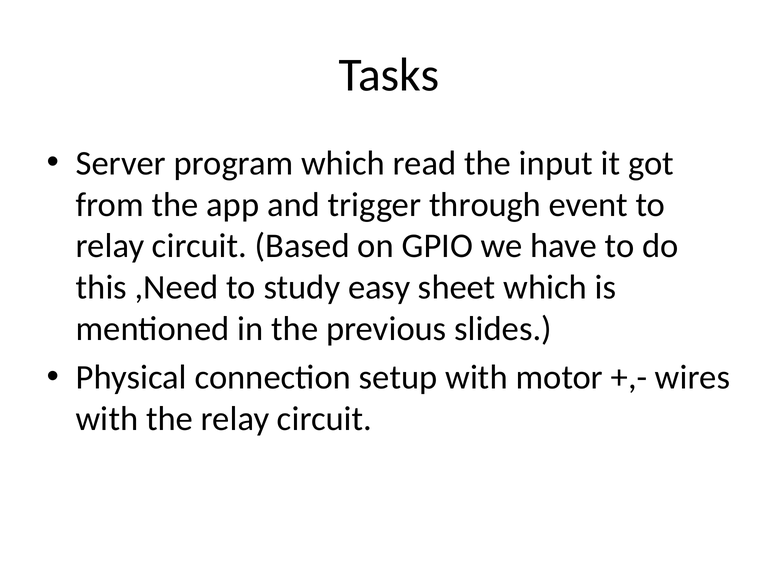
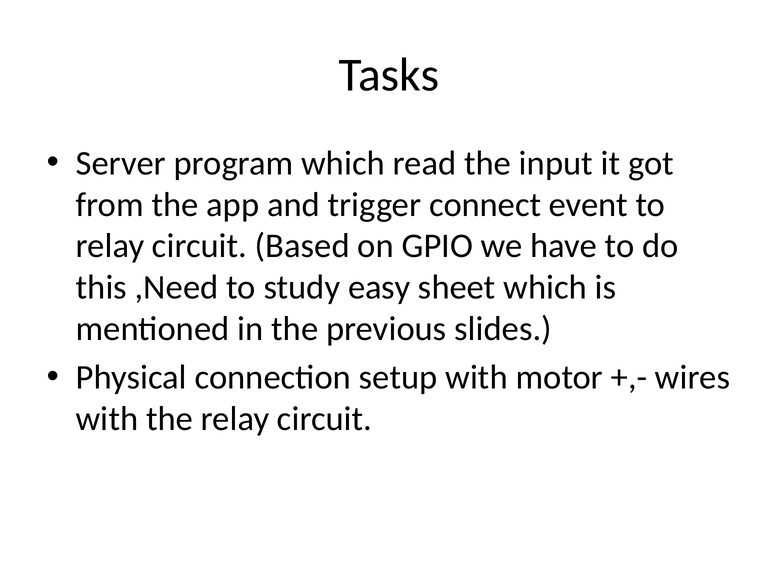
through: through -> connect
